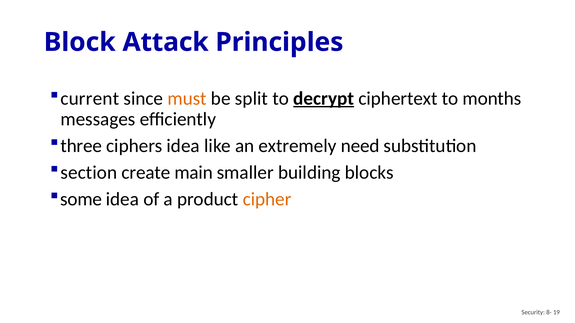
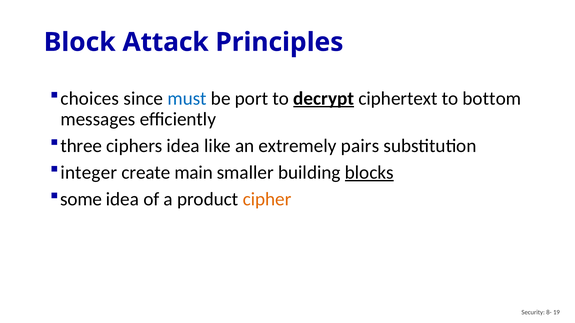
current: current -> choices
must colour: orange -> blue
split: split -> port
months: months -> bottom
need: need -> pairs
section: section -> integer
blocks underline: none -> present
